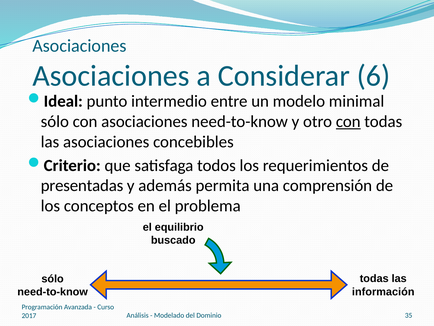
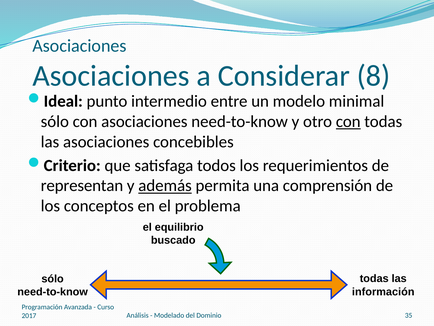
6: 6 -> 8
presentadas: presentadas -> representan
además underline: none -> present
